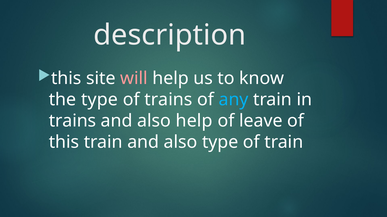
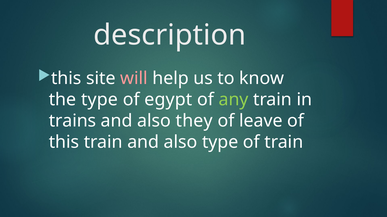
of trains: trains -> egypt
any colour: light blue -> light green
also help: help -> they
